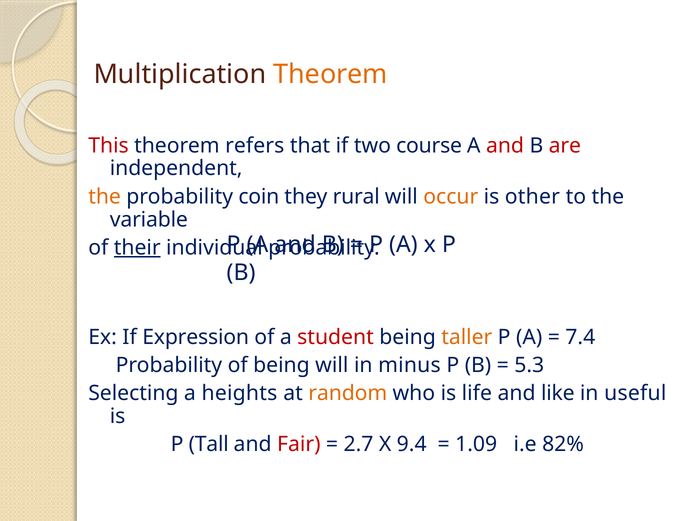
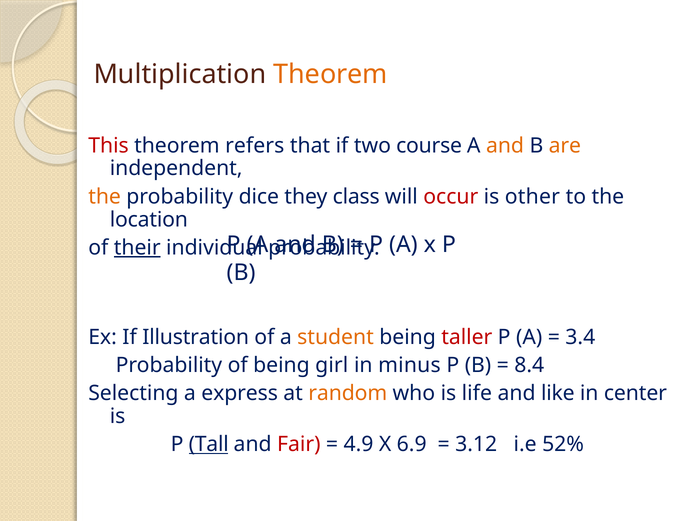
and at (505, 145) colour: red -> orange
are colour: red -> orange
coin: coin -> dice
rural: rural -> class
occur colour: orange -> red
variable: variable -> location
Expression: Expression -> Illustration
student colour: red -> orange
taller colour: orange -> red
7.4: 7.4 -> 3.4
being will: will -> girl
5.3: 5.3 -> 8.4
heights: heights -> express
useful: useful -> center
Tall underline: none -> present
2.7: 2.7 -> 4.9
9.4: 9.4 -> 6.9
1.09: 1.09 -> 3.12
82%: 82% -> 52%
